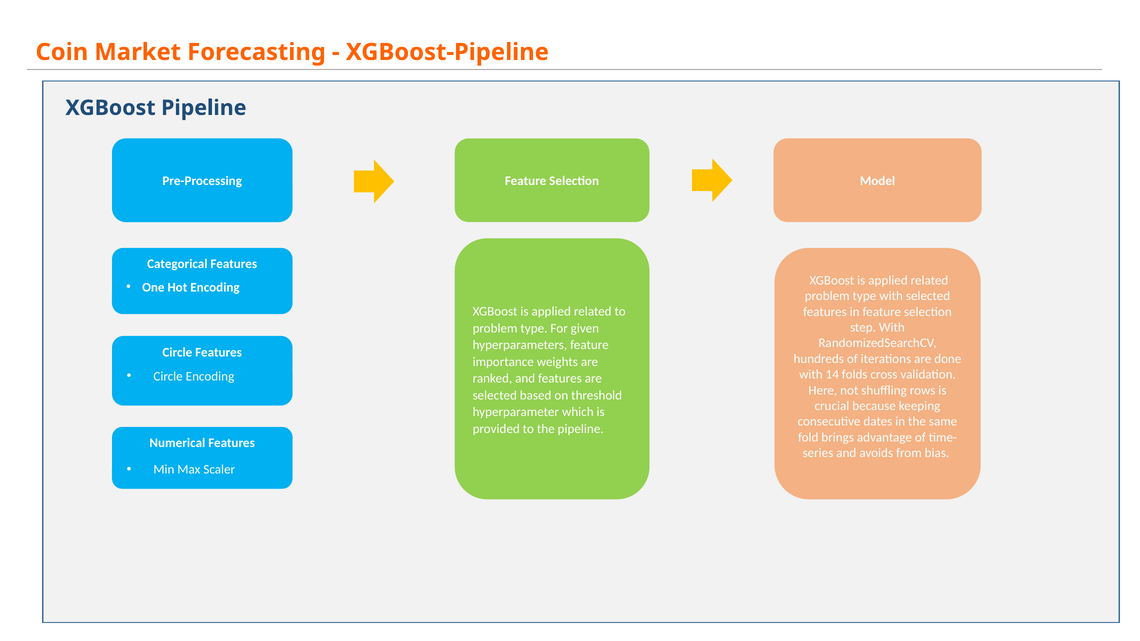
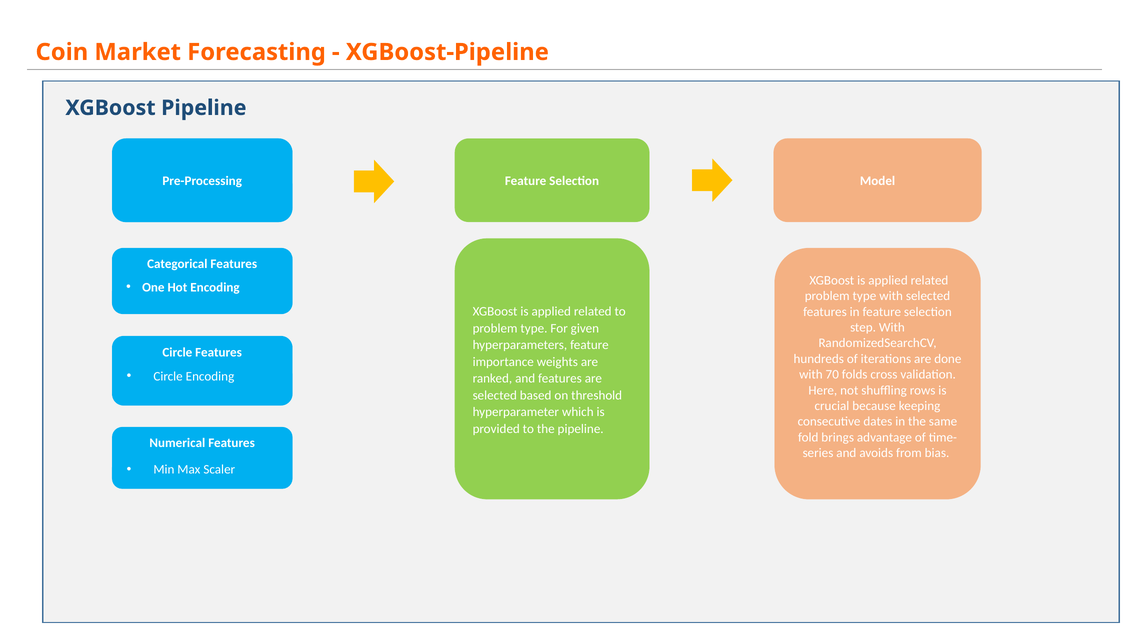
14: 14 -> 70
